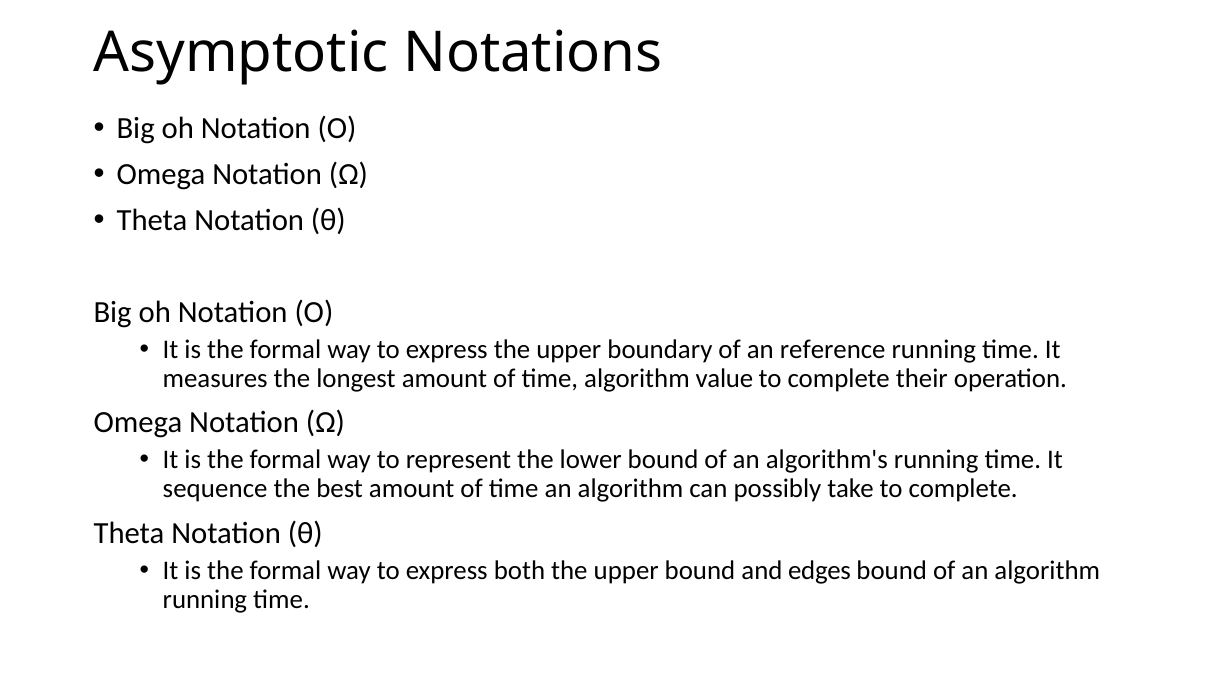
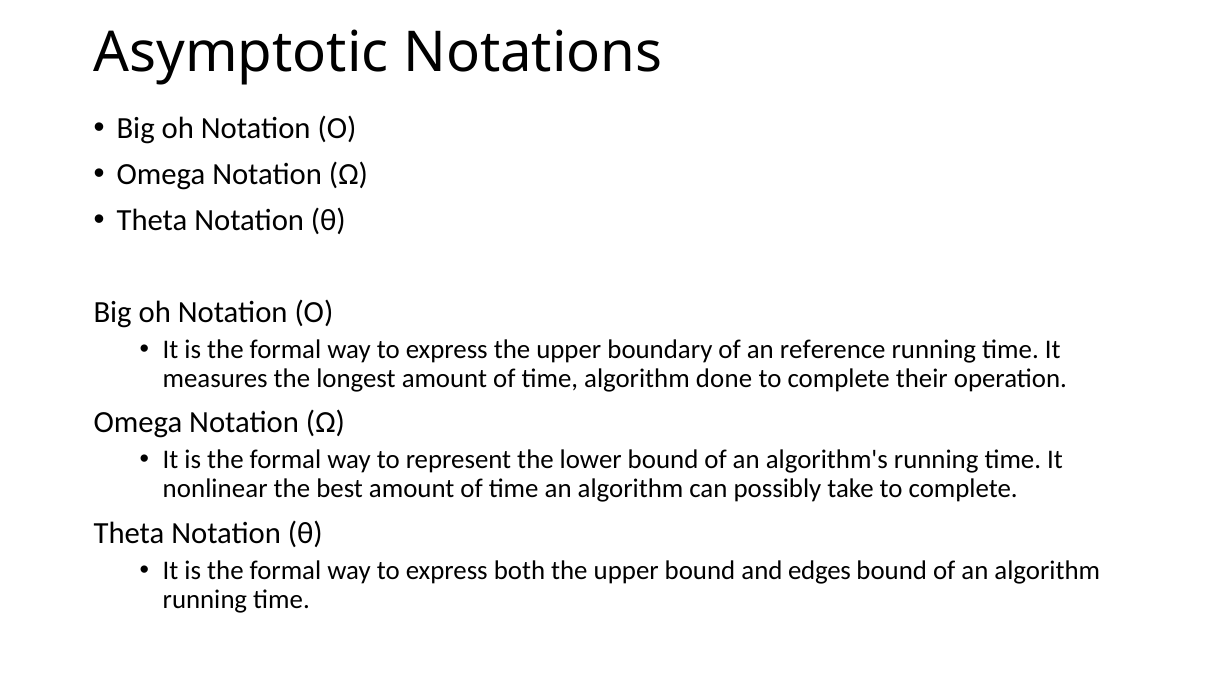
value: value -> done
sequence: sequence -> nonlinear
